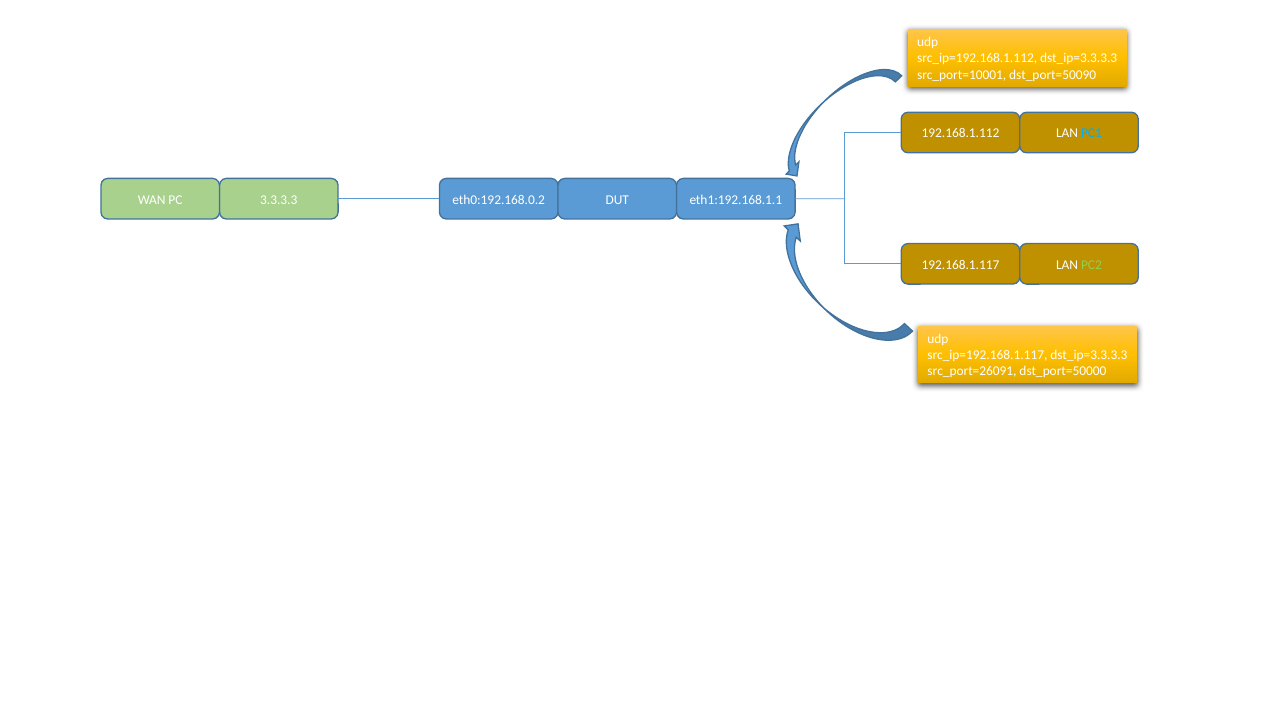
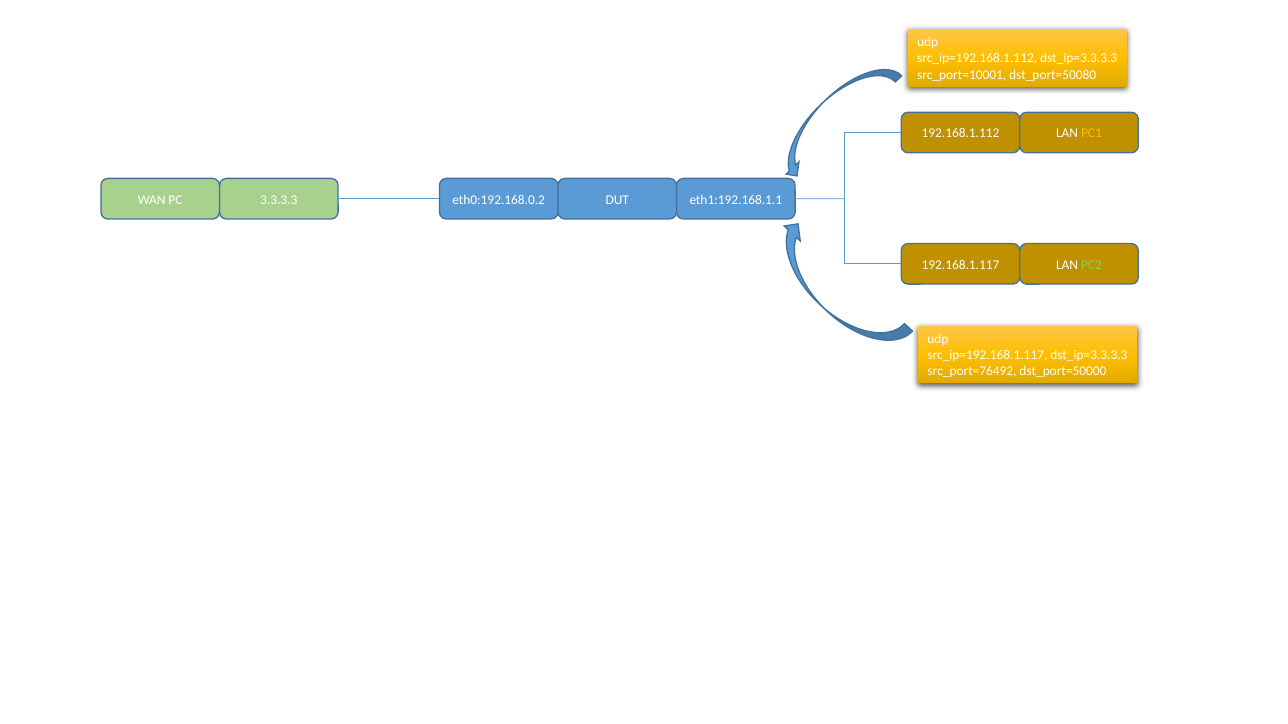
dst_port=50090: dst_port=50090 -> dst_port=50080
PC1 colour: light blue -> yellow
src_port=26091: src_port=26091 -> src_port=76492
